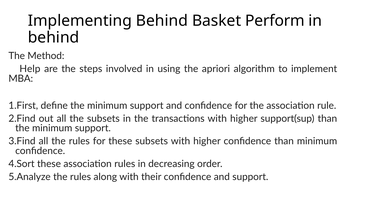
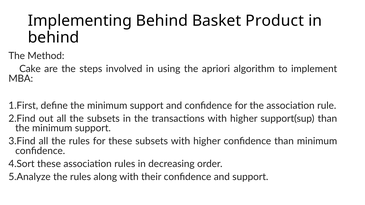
Perform: Perform -> Product
Help: Help -> Cake
